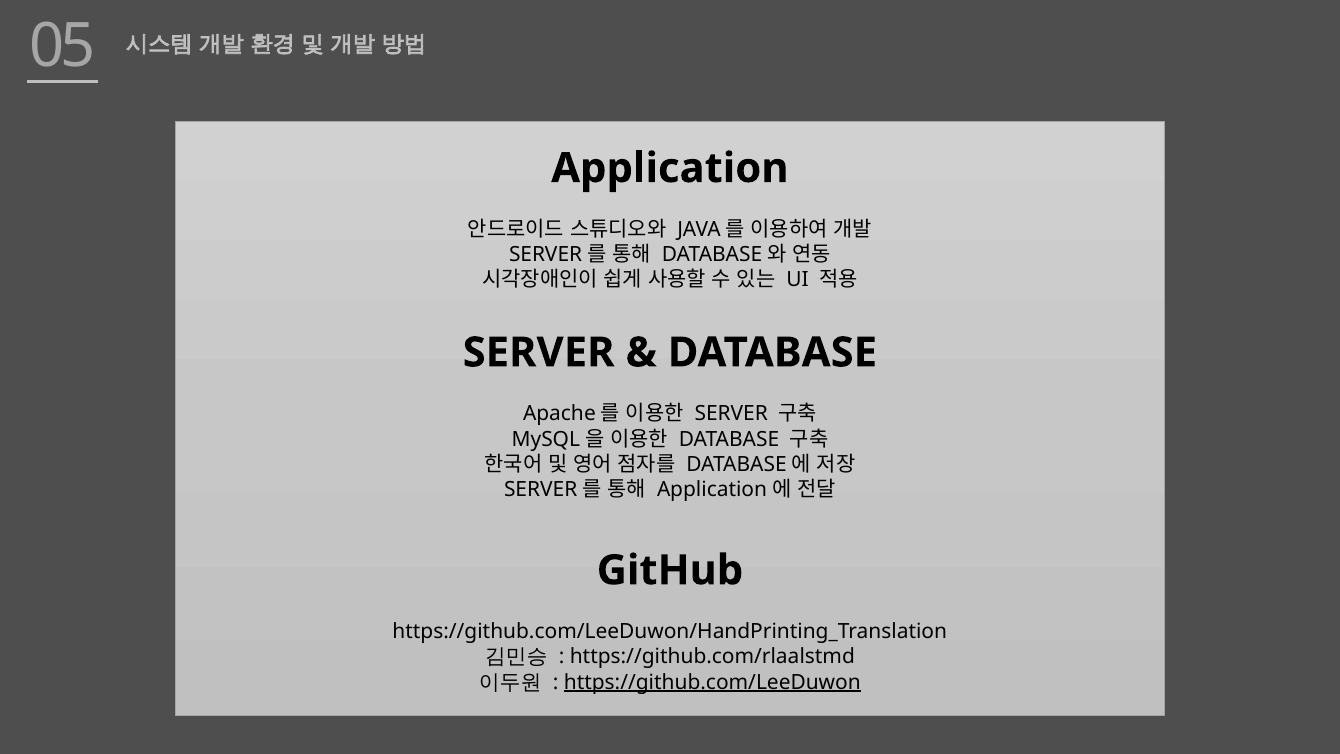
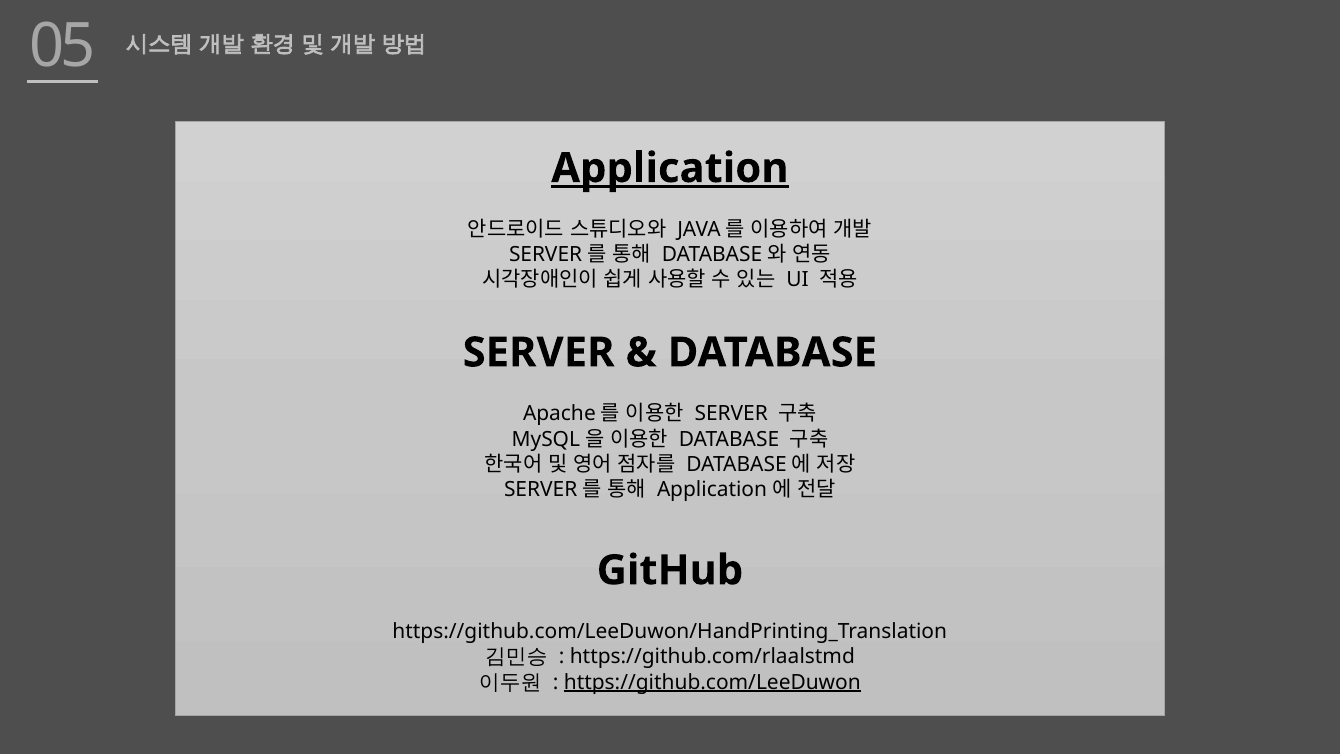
Application underline: none -> present
